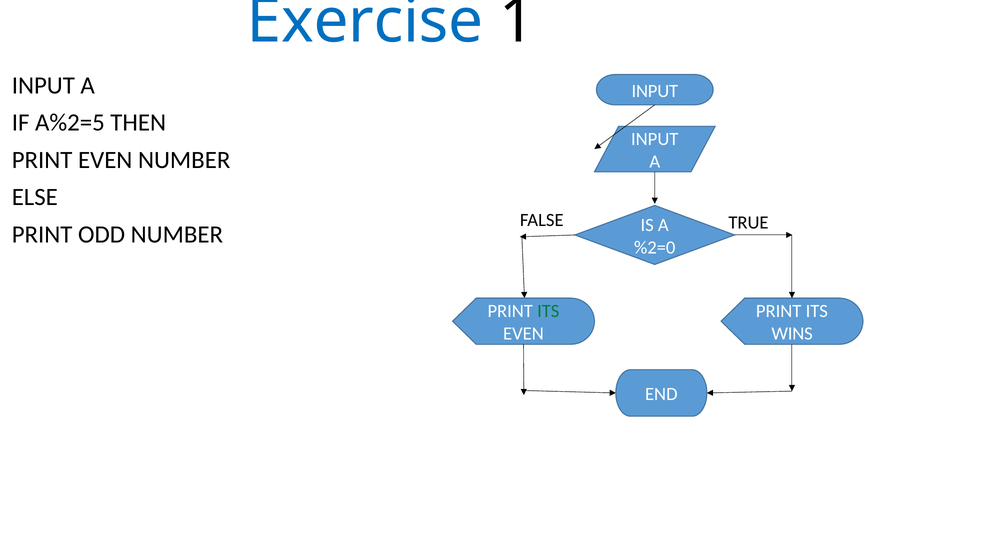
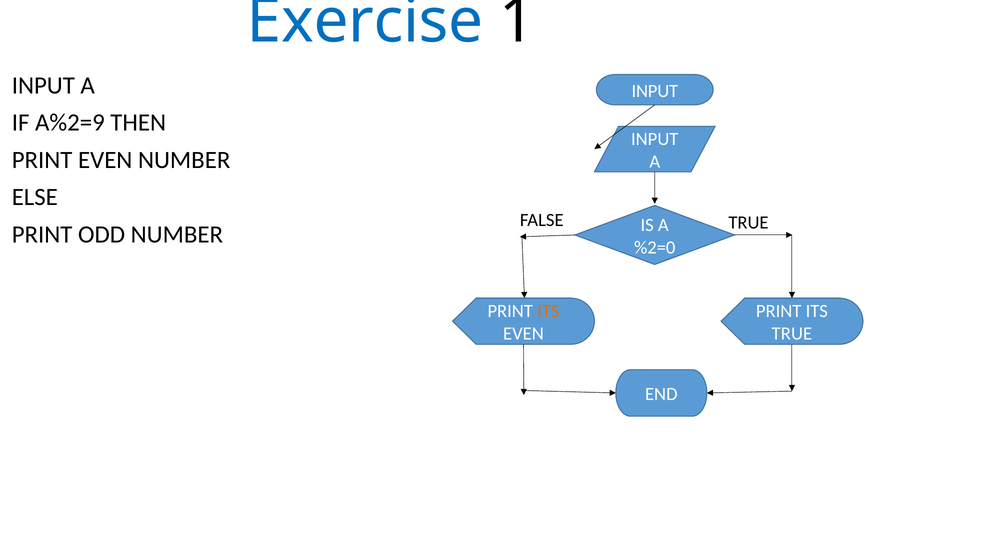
A%2=5: A%2=5 -> A%2=9
ITS at (548, 311) colour: green -> orange
WINS at (792, 334): WINS -> TRUE
